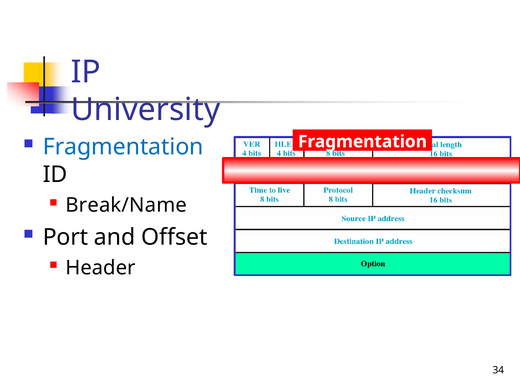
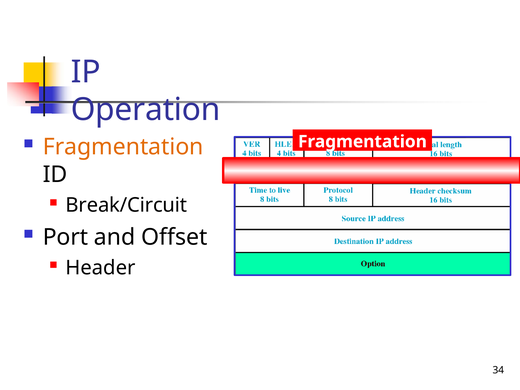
University: University -> Operation
Fragmentation at (123, 147) colour: blue -> orange
Break/Name: Break/Name -> Break/Circuit
